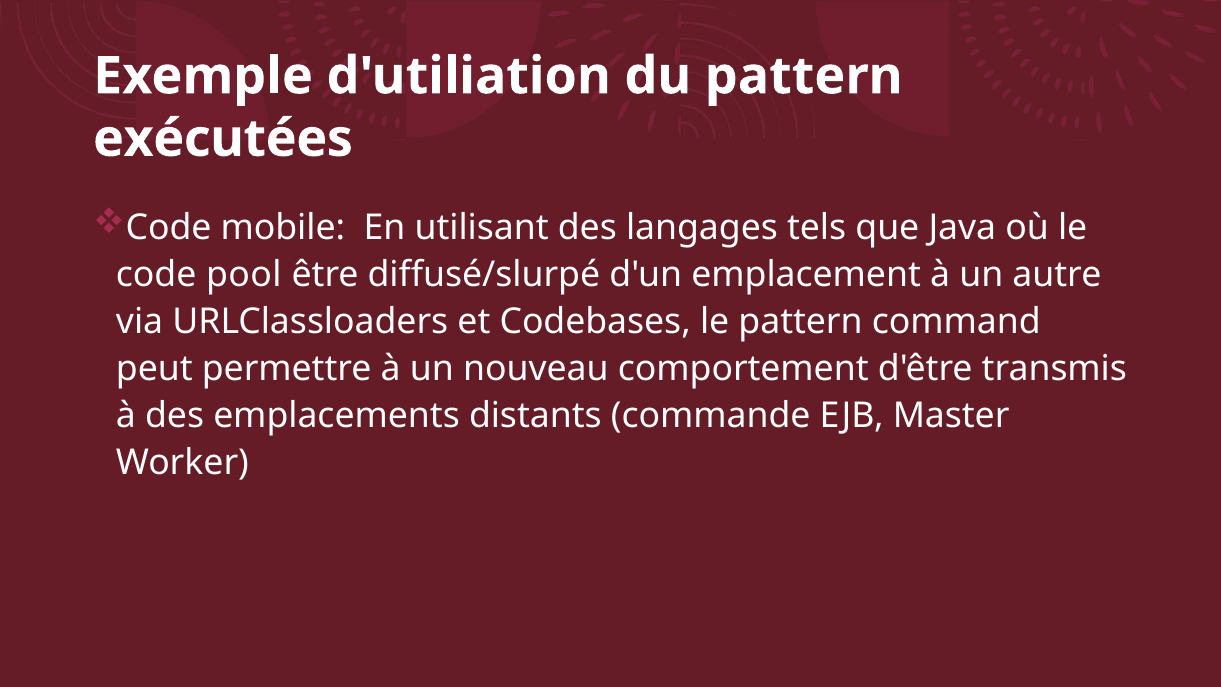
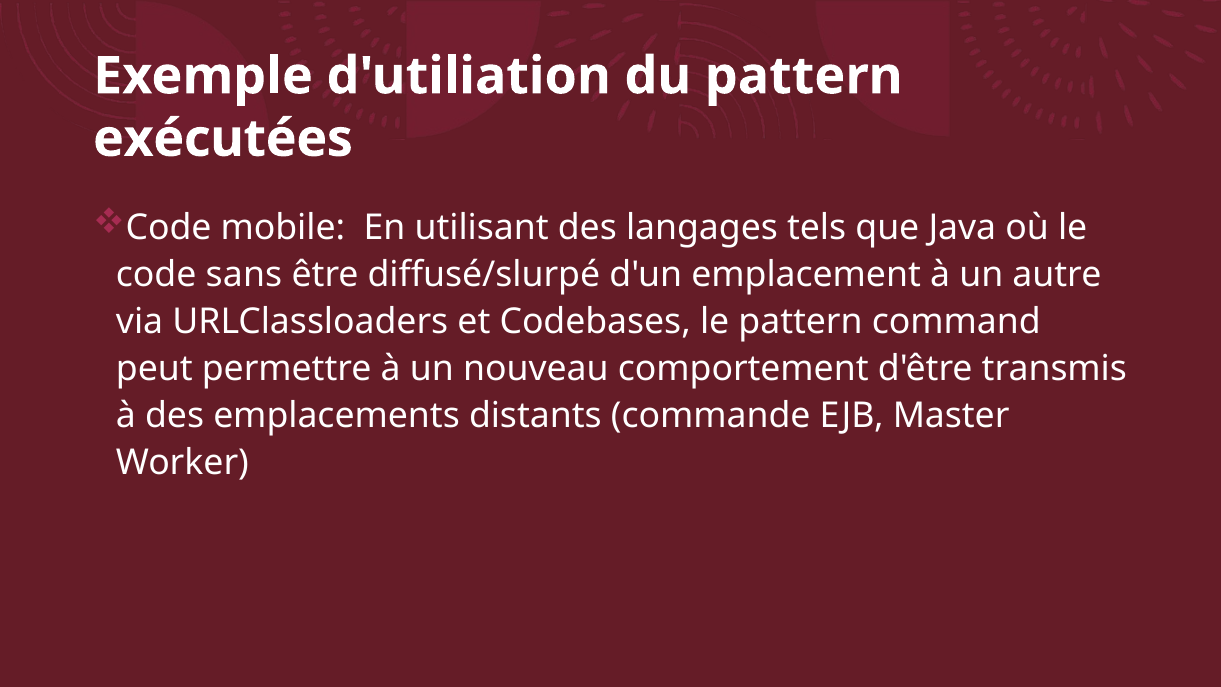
pool: pool -> sans
